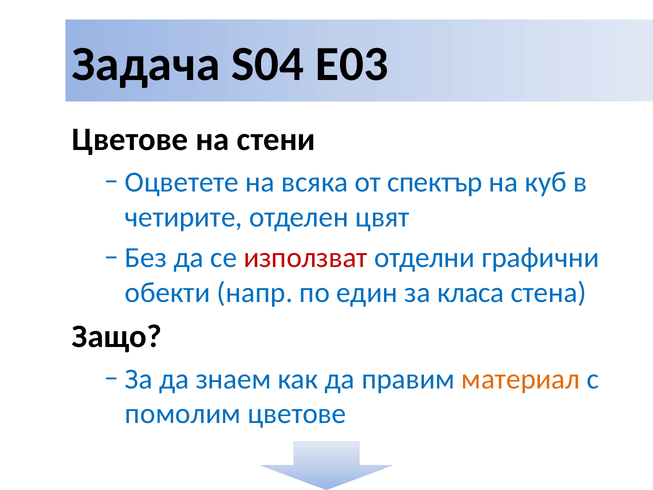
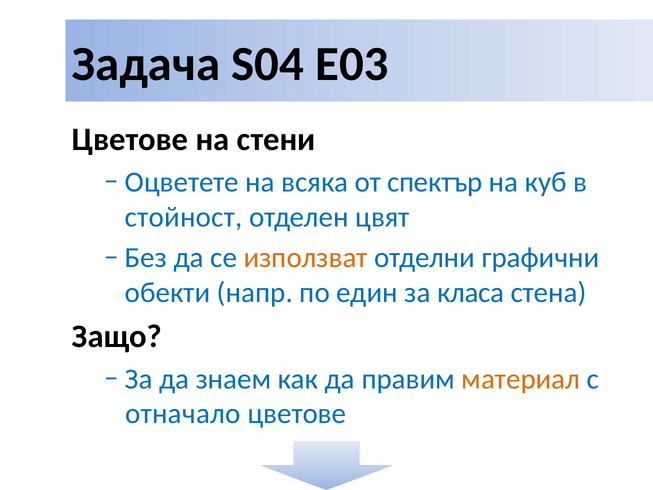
четирите: четирите -> стойност
използват colour: red -> orange
помолим: помолим -> отначало
